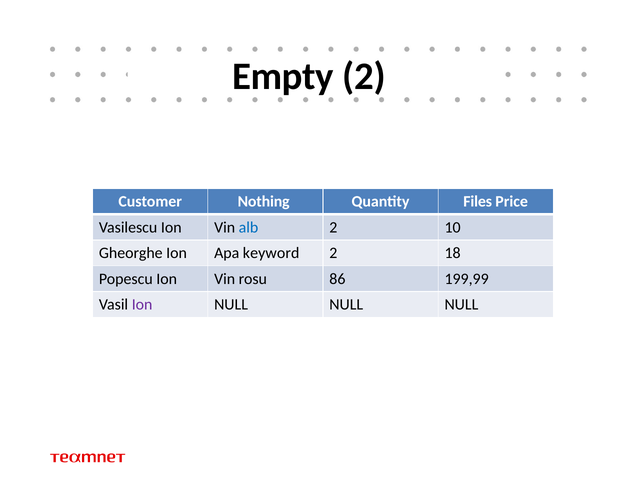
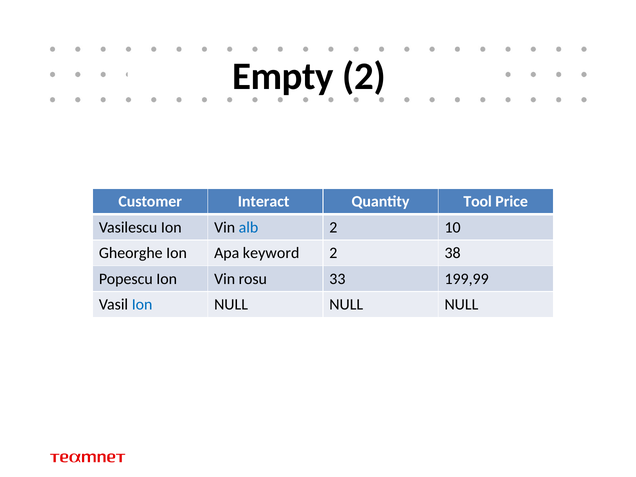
Nothing: Nothing -> Interact
Files: Files -> Tool
18: 18 -> 38
86: 86 -> 33
Ion at (142, 305) colour: purple -> blue
